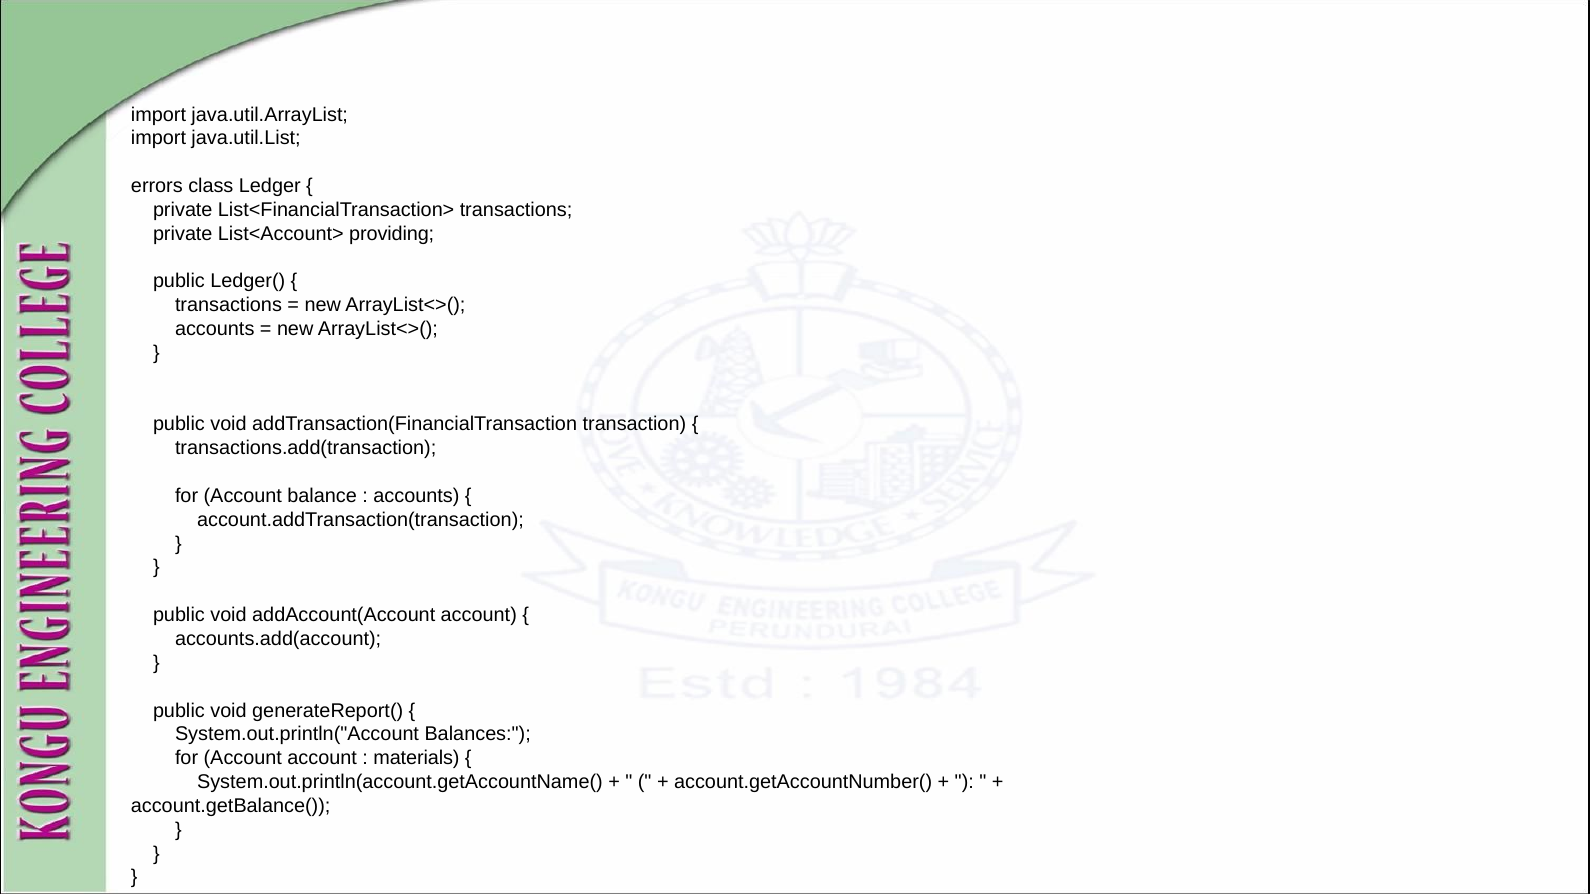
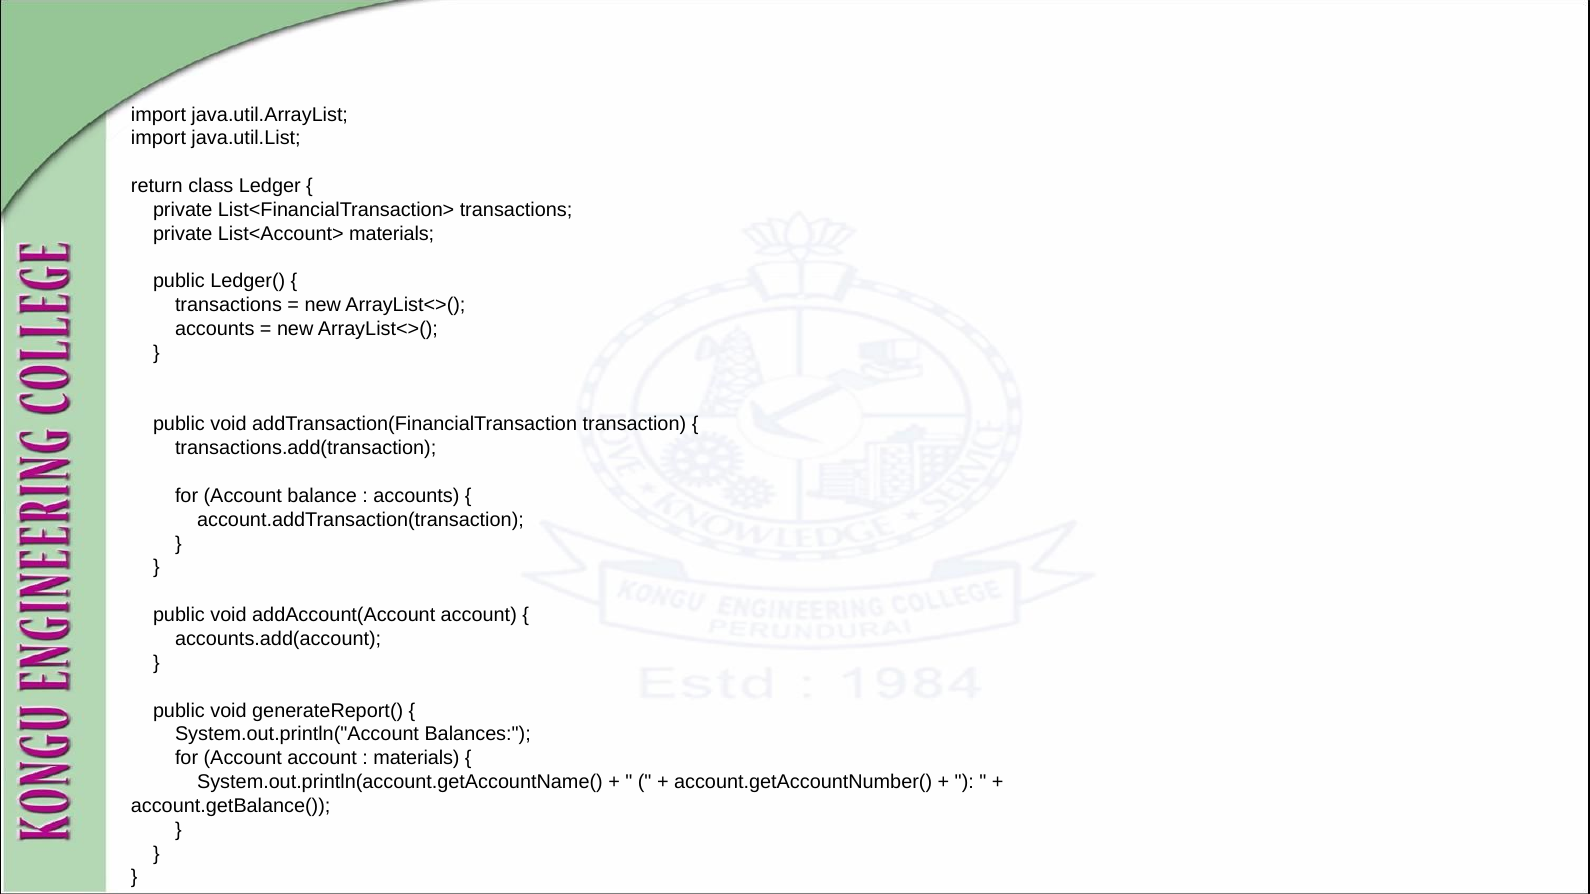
errors: errors -> return
List<Account> providing: providing -> materials
